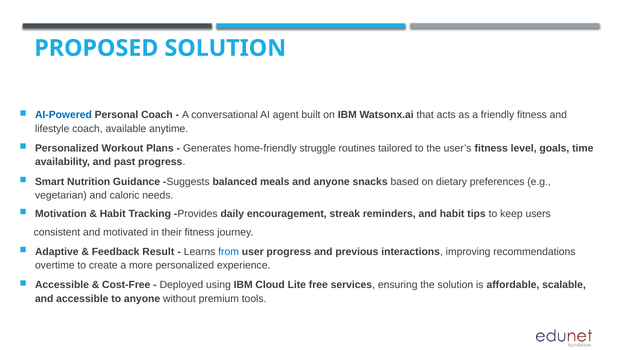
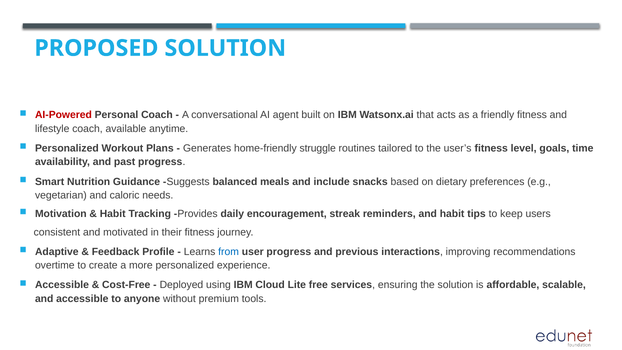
AI-Powered colour: blue -> red
and anyone: anyone -> include
Result: Result -> Profile
